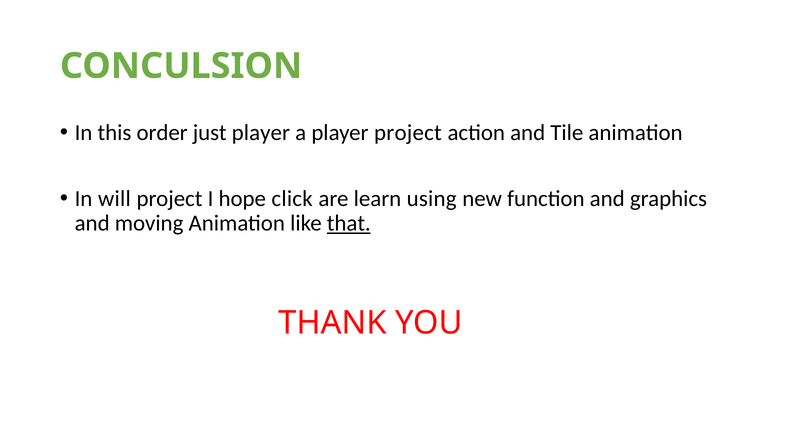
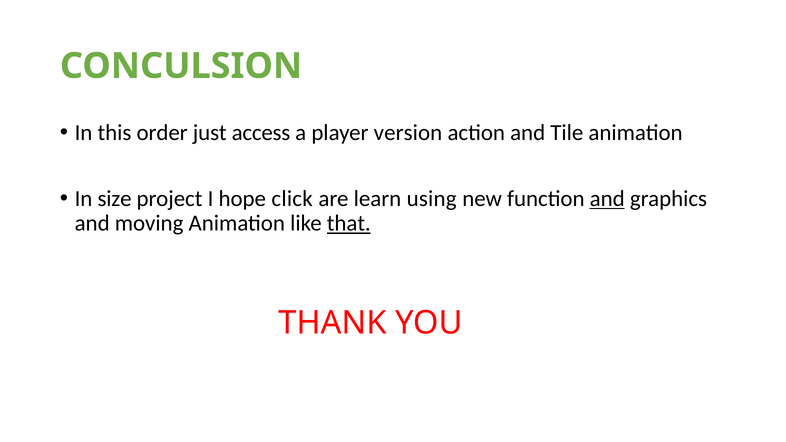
just player: player -> access
player project: project -> version
will: will -> size
and at (607, 199) underline: none -> present
